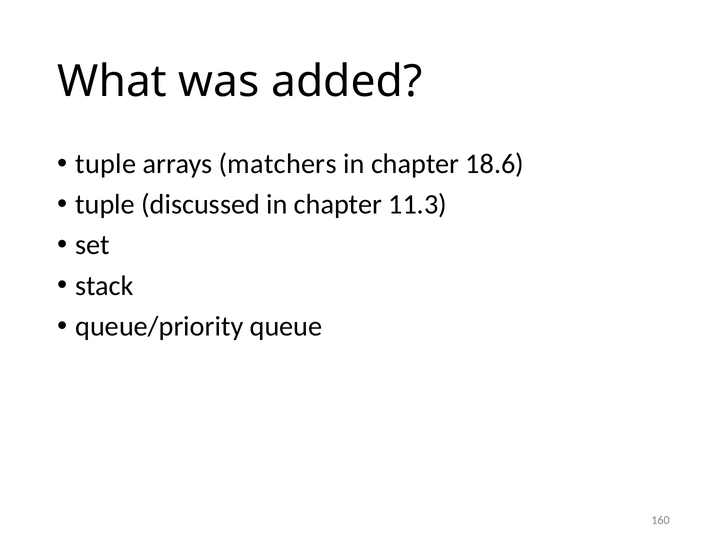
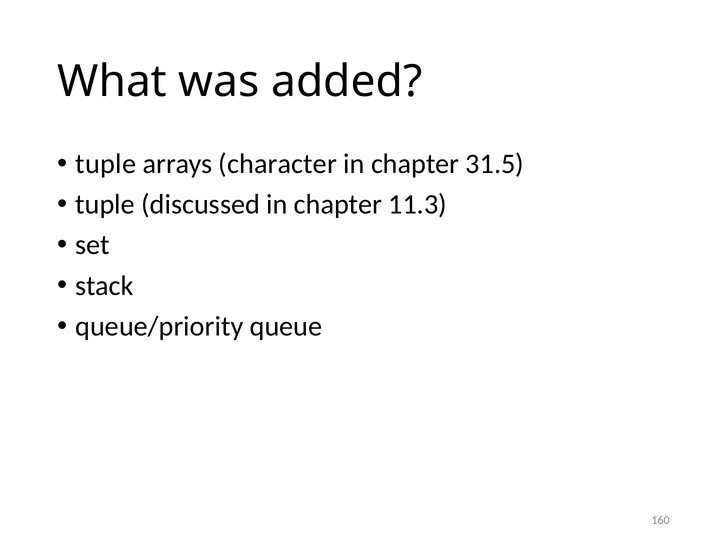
matchers: matchers -> character
18.6: 18.6 -> 31.5
